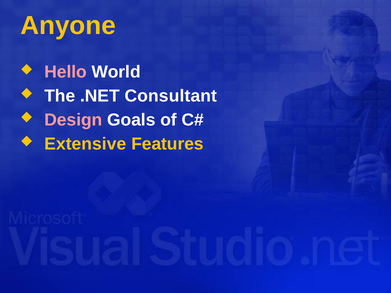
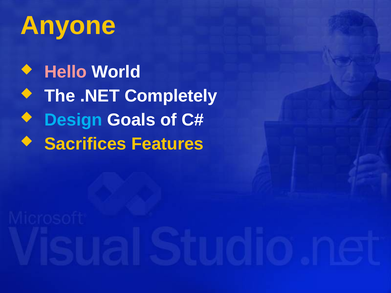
Consultant: Consultant -> Completely
Design colour: pink -> light blue
Extensive: Extensive -> Sacrifices
